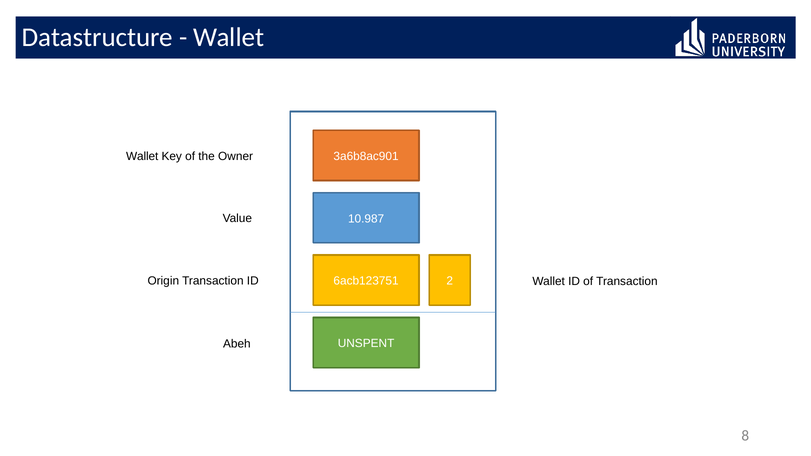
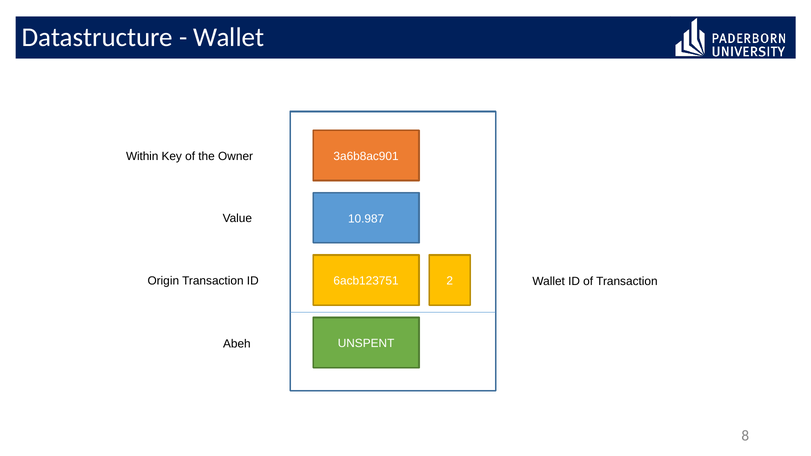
Wallet at (142, 156): Wallet -> Within
